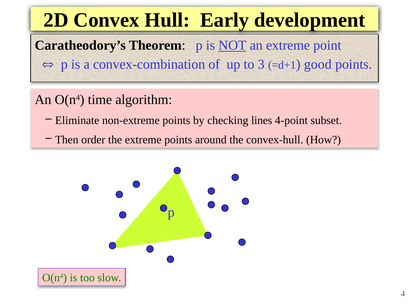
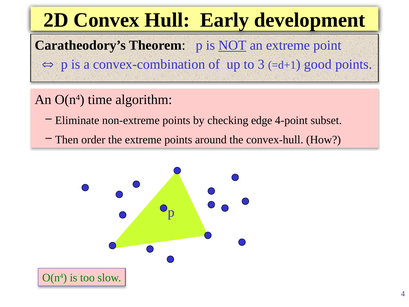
lines: lines -> edge
